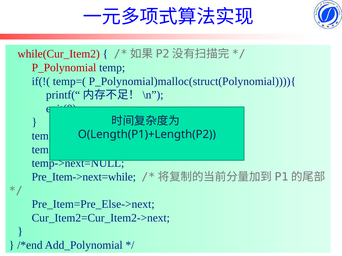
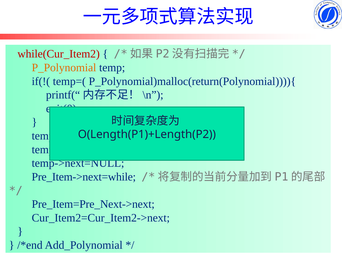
P_Polynomial colour: red -> orange
P_Polynomial)malloc(struct(Polynomial)))){: P_Polynomial)malloc(struct(Polynomial)))){ -> P_Polynomial)malloc(return(Polynomial)))){
Pre_Item=Pre_Else->next: Pre_Item=Pre_Else->next -> Pre_Item=Pre_Next->next
